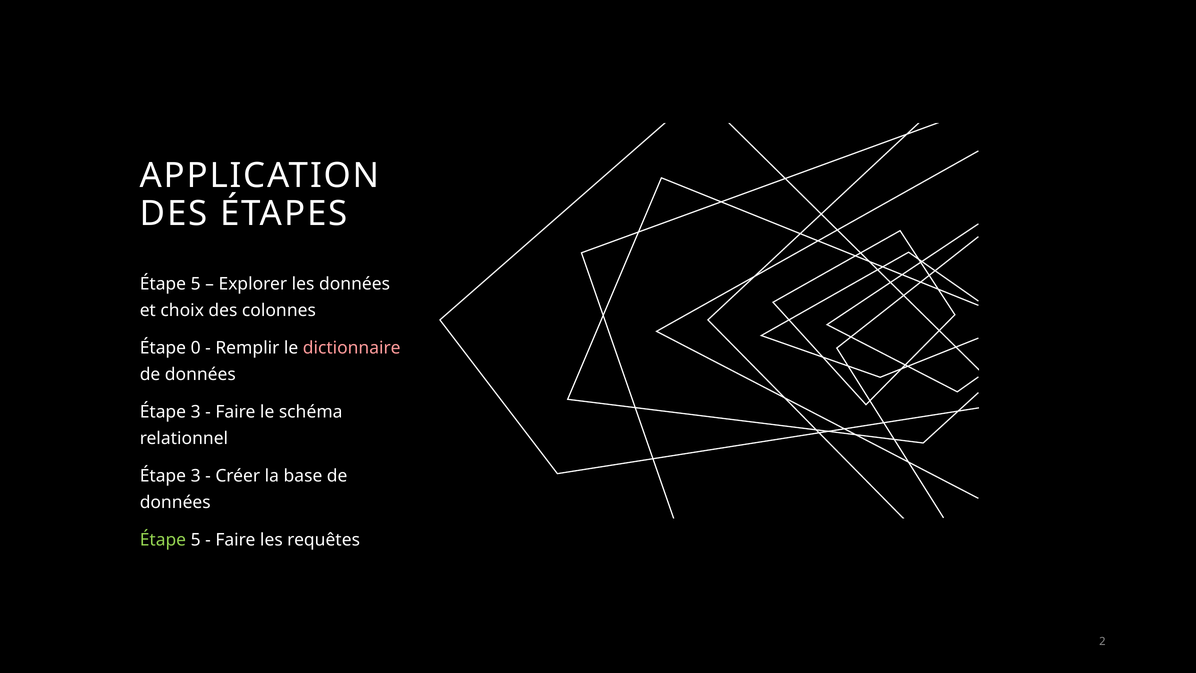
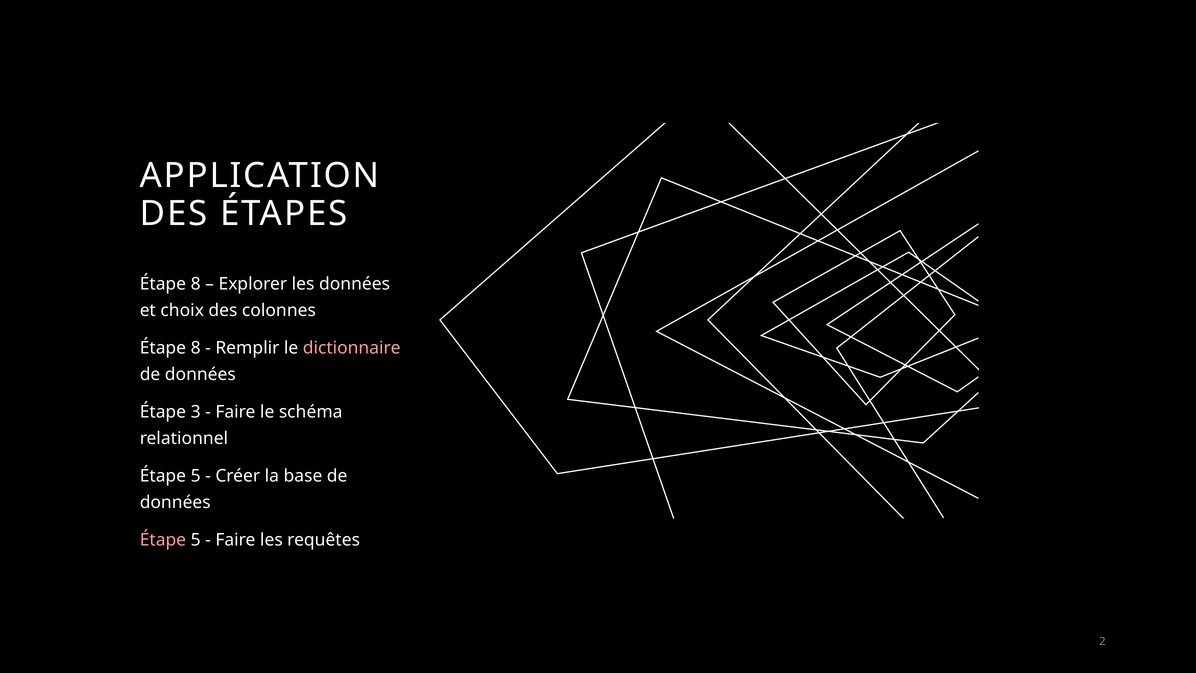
5 at (196, 284): 5 -> 8
0 at (196, 348): 0 -> 8
3 at (196, 476): 3 -> 5
Étape at (163, 540) colour: light green -> pink
